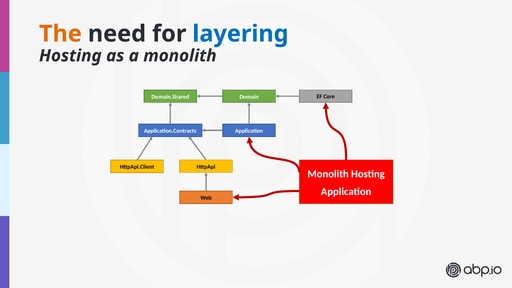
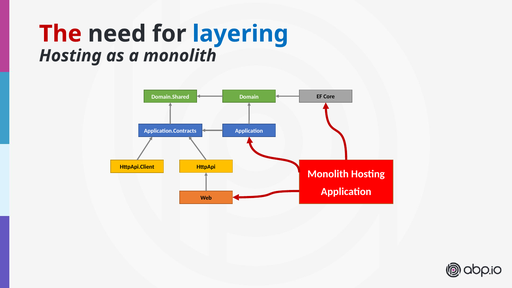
The colour: orange -> red
